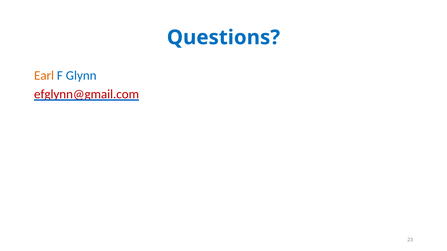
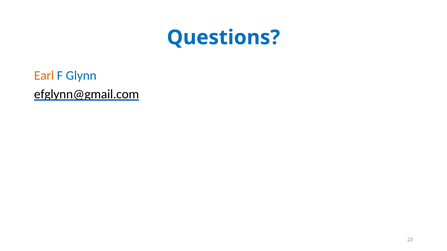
efglynn@gmail.com colour: red -> black
